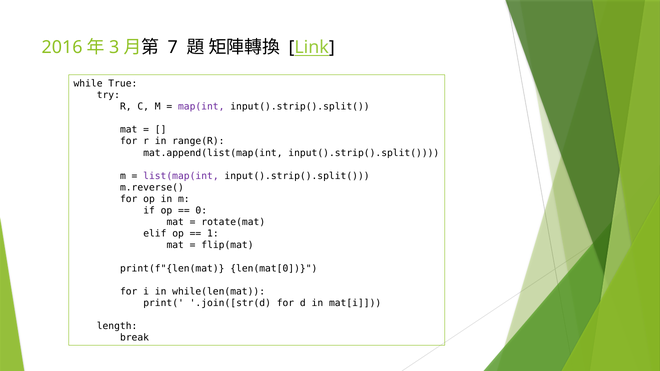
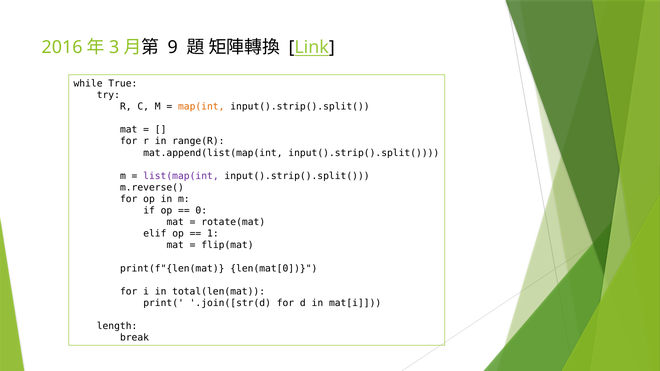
7: 7 -> 9
map(int colour: purple -> orange
while(len(mat: while(len(mat -> total(len(mat
